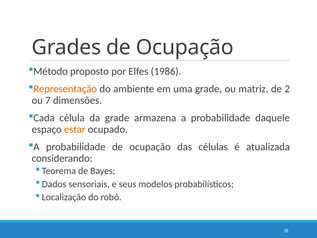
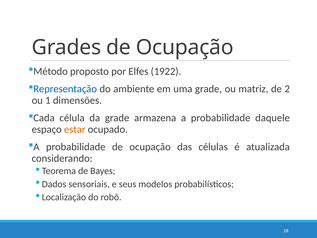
1986: 1986 -> 1922
Representação colour: orange -> blue
7: 7 -> 1
